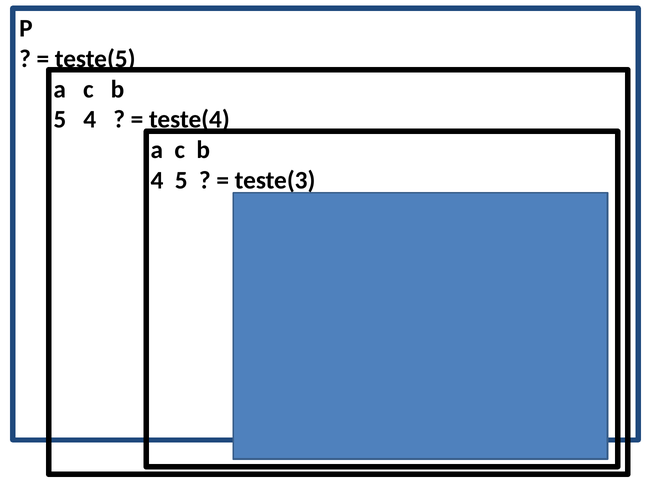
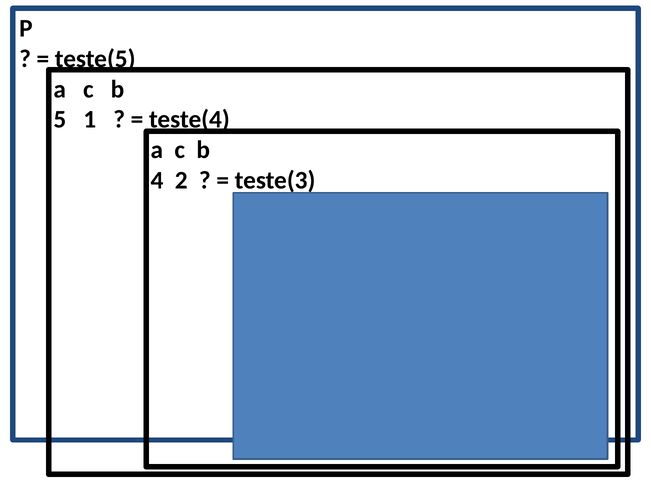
5 4: 4 -> 1
4 5: 5 -> 2
